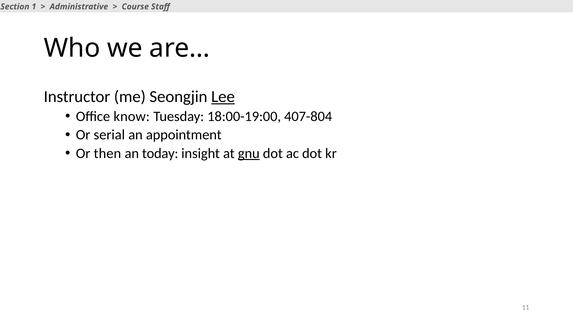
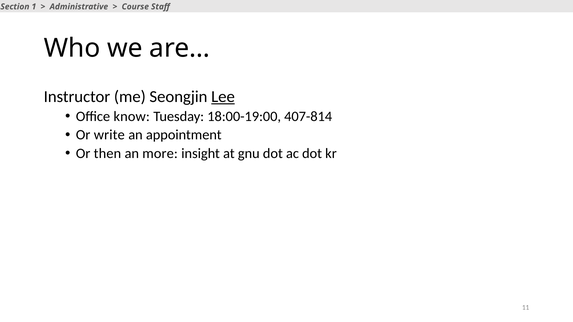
407-804: 407-804 -> 407-814
serial: serial -> write
today: today -> more
gnu underline: present -> none
